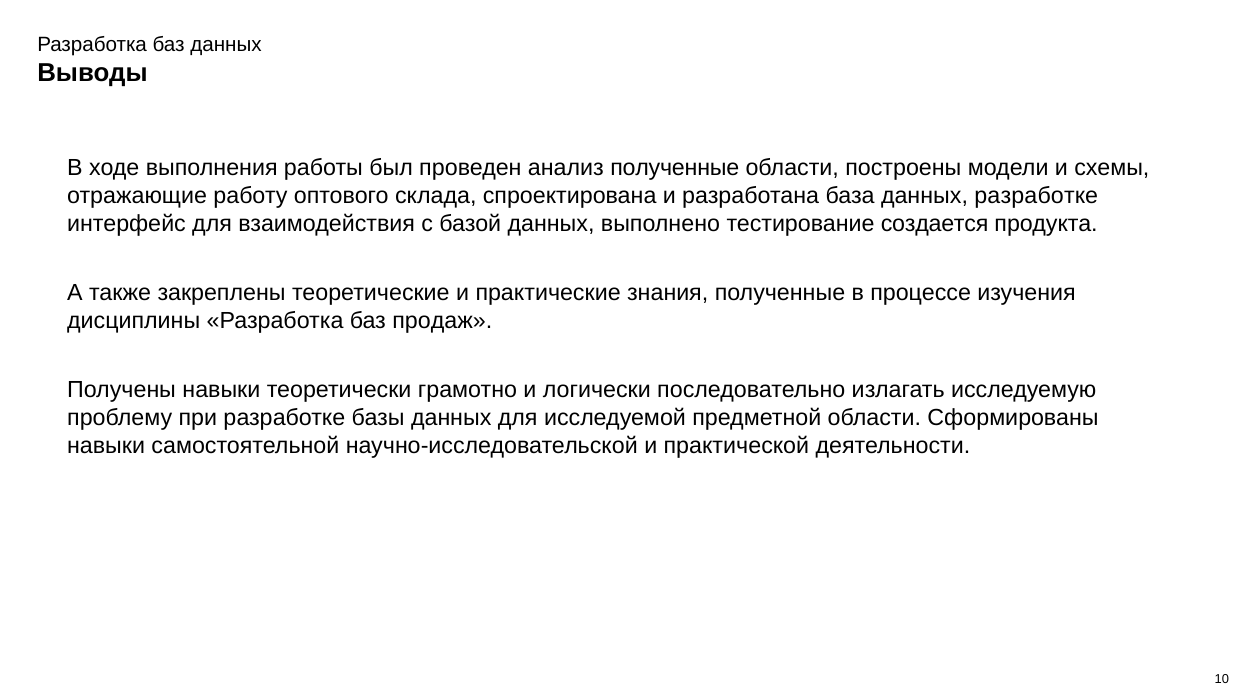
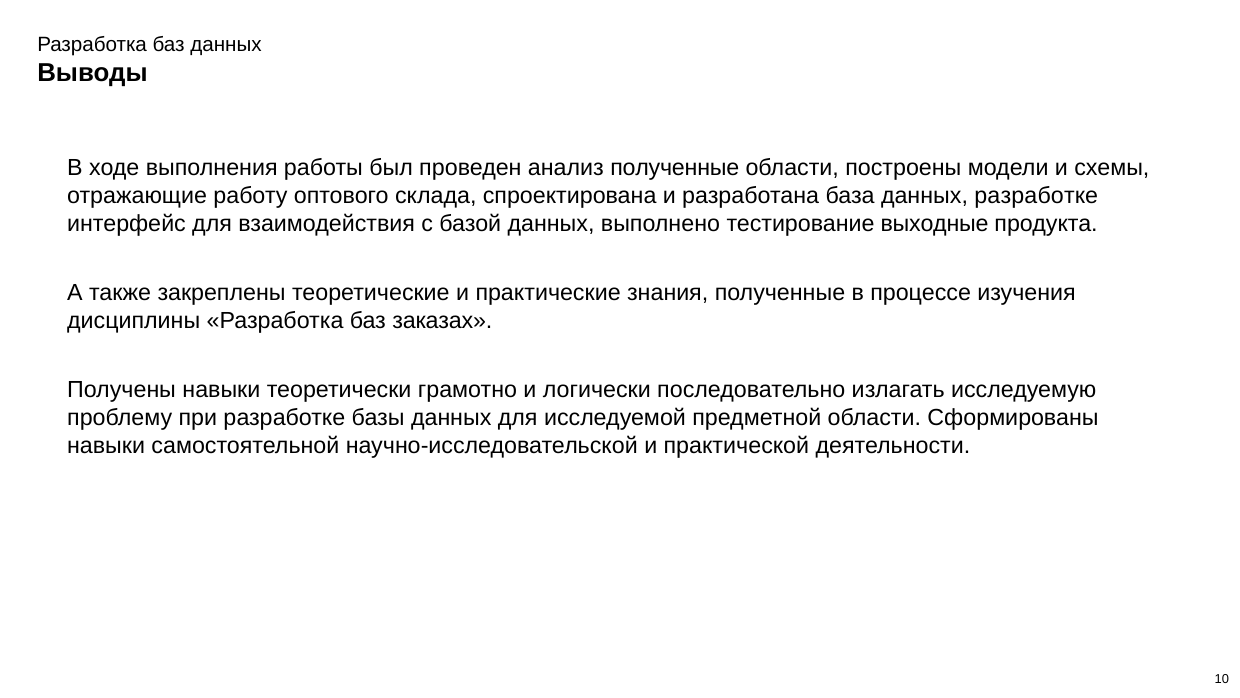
создается: создается -> выходные
продаж: продаж -> заказах
